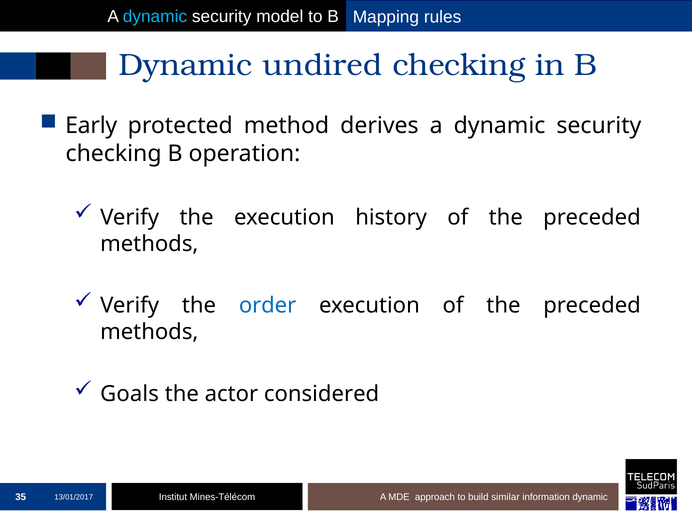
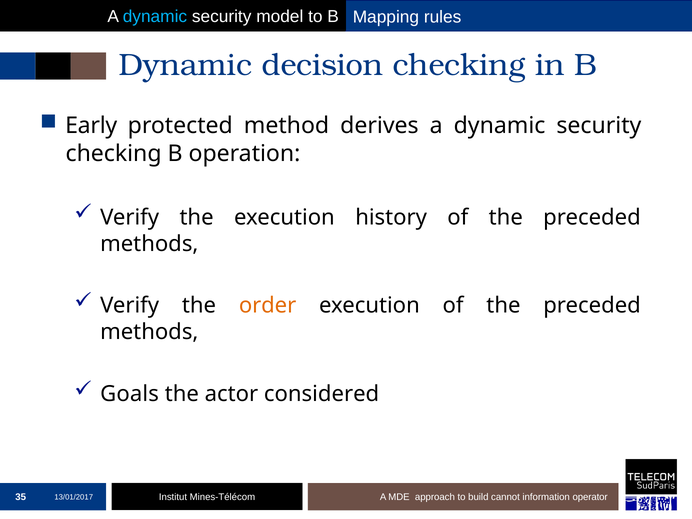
undired: undired -> decision
order colour: blue -> orange
similar: similar -> cannot
information dynamic: dynamic -> operator
